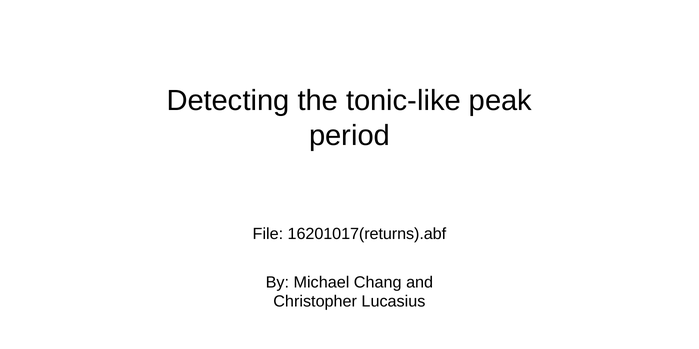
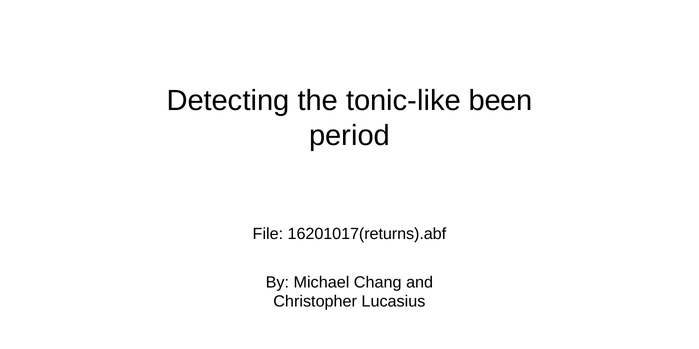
peak: peak -> been
